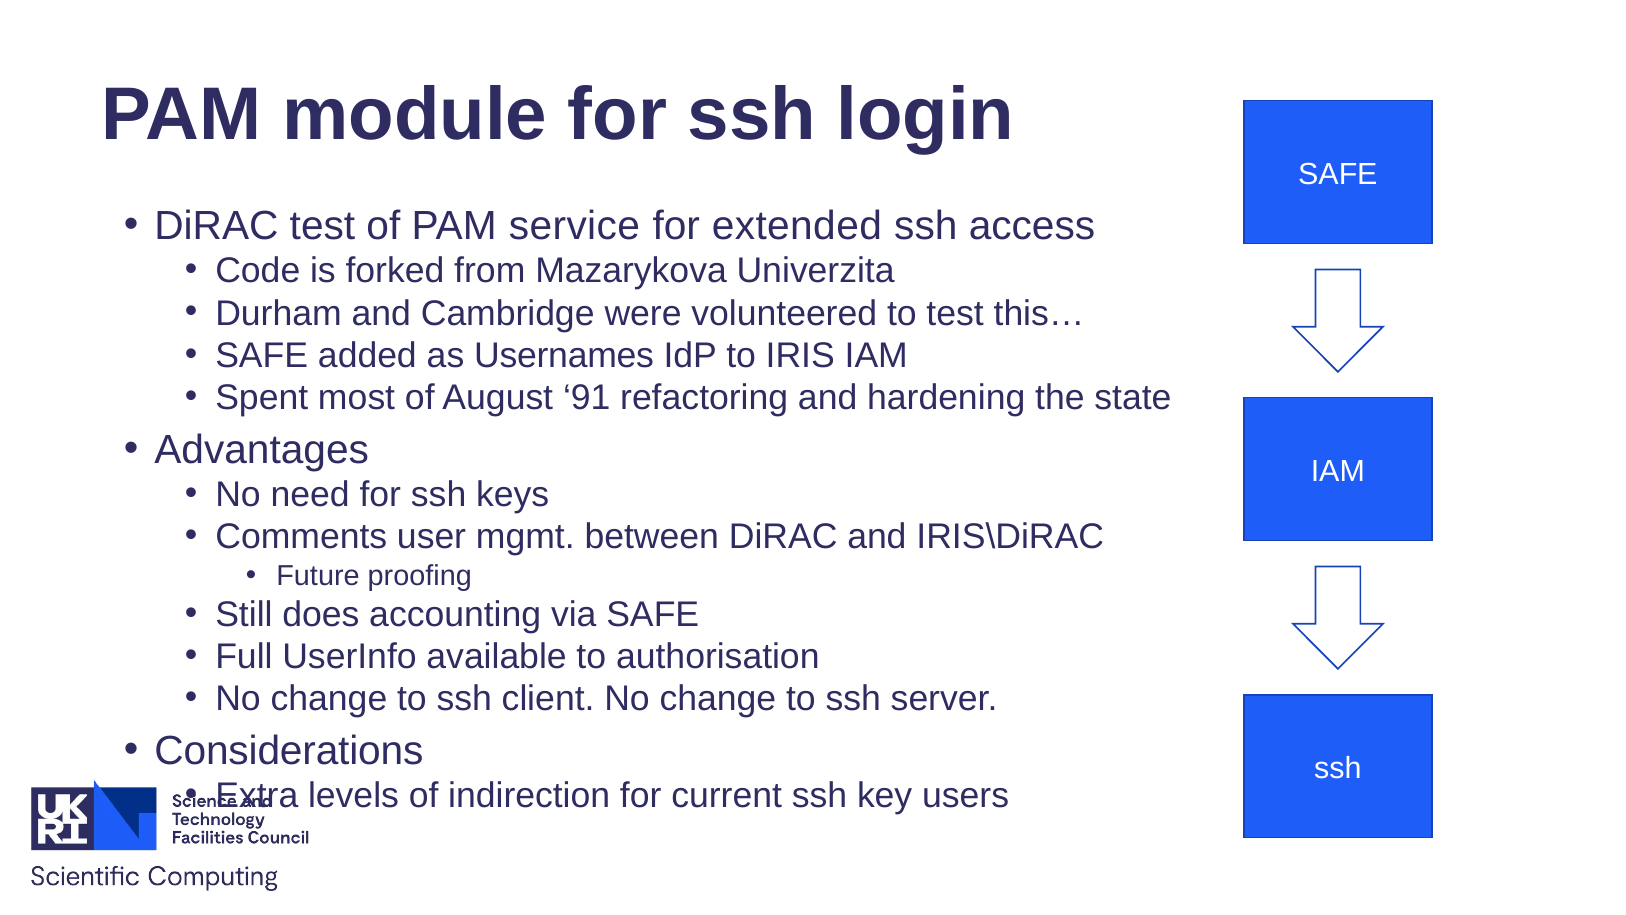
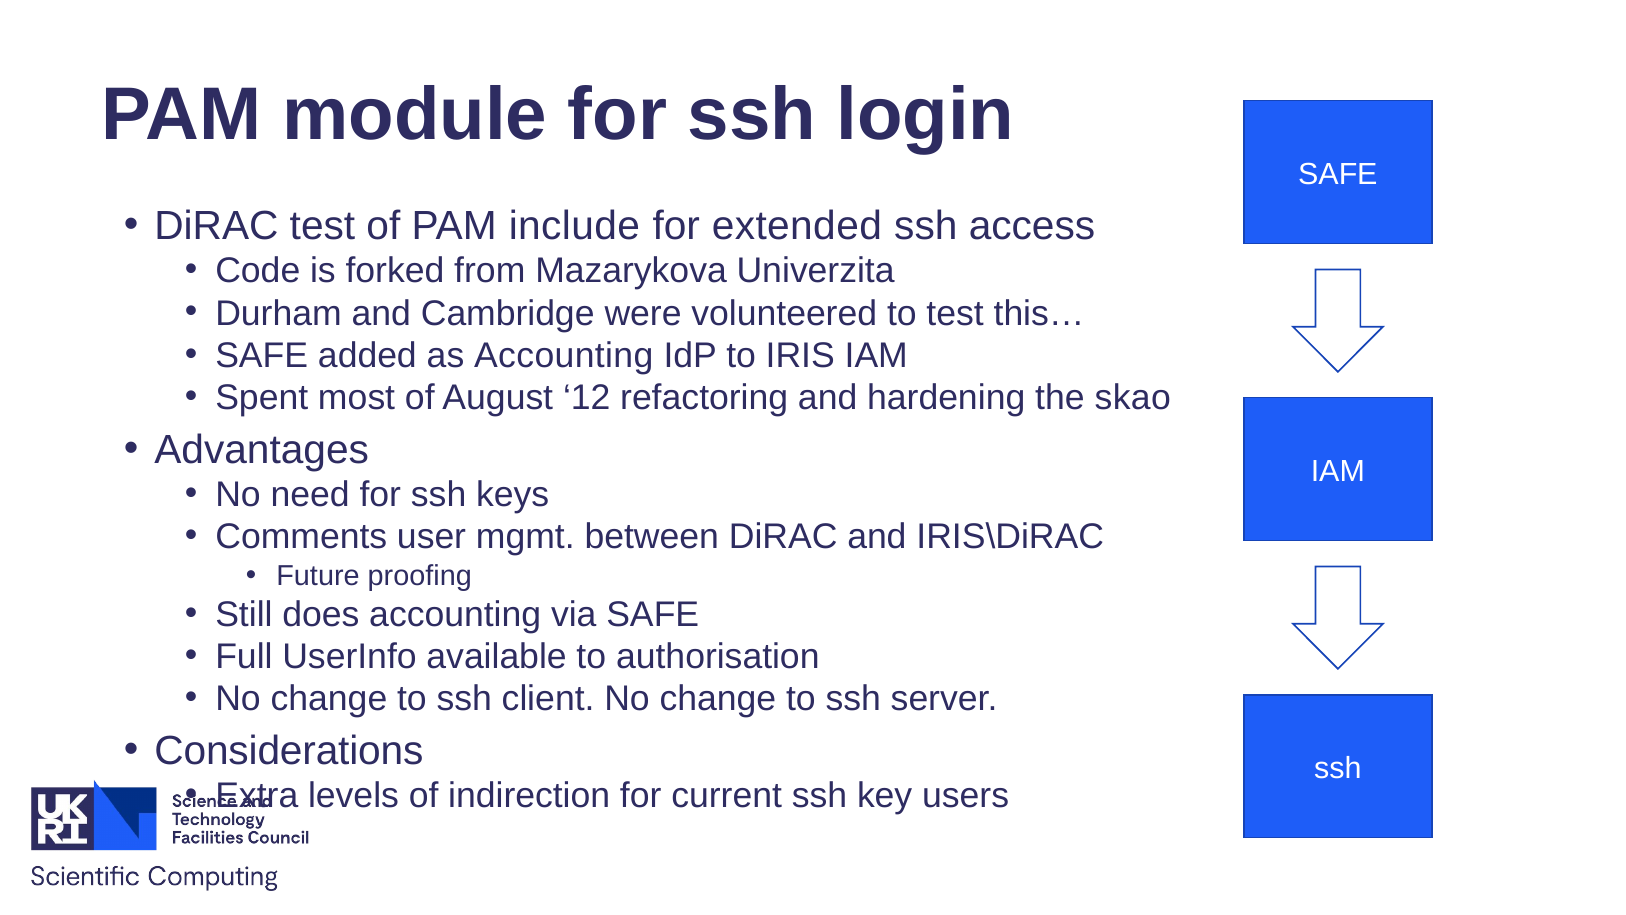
service: service -> include
as Usernames: Usernames -> Accounting
91: 91 -> 12
state: state -> skao
